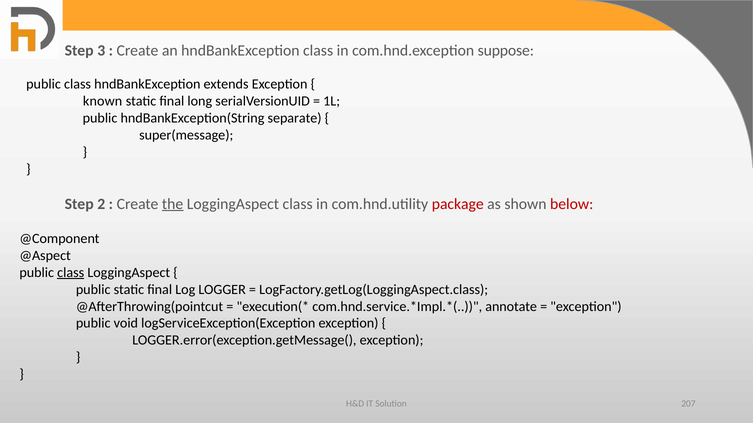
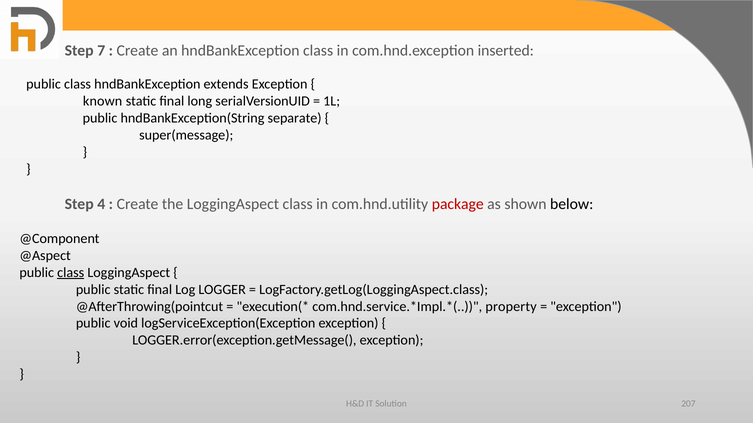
3: 3 -> 7
suppose: suppose -> inserted
2: 2 -> 4
the underline: present -> none
below colour: red -> black
annotate: annotate -> property
